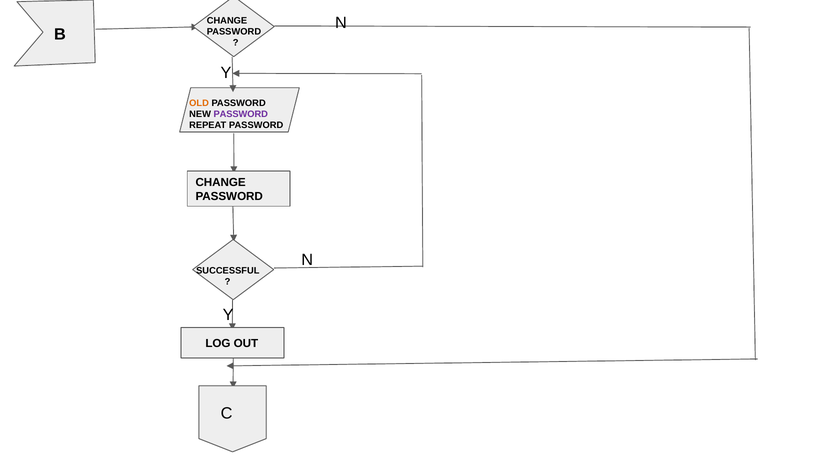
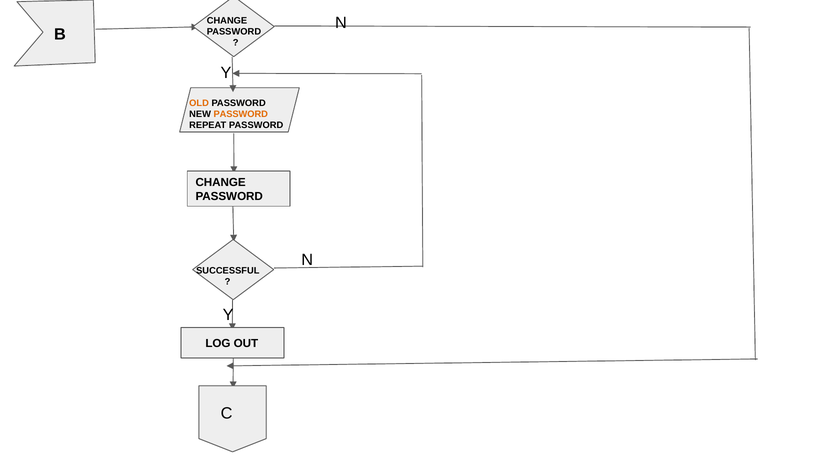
PASSWORD at (241, 114) colour: purple -> orange
